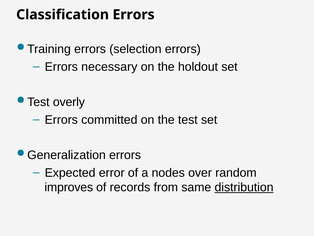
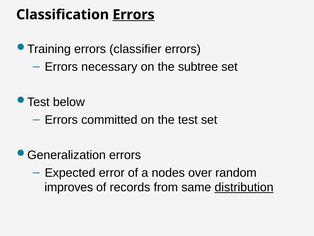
Errors at (134, 15) underline: none -> present
selection: selection -> classifier
holdout: holdout -> subtree
overly: overly -> below
